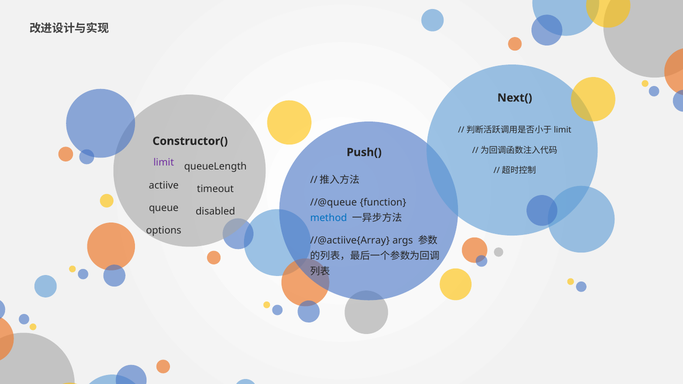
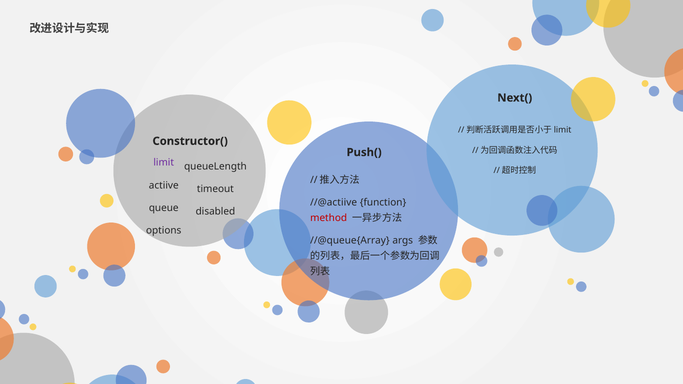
//@queue: //@queue -> //@actiive
method colour: blue -> red
//@actiive{Array: //@actiive{Array -> //@queue{Array
